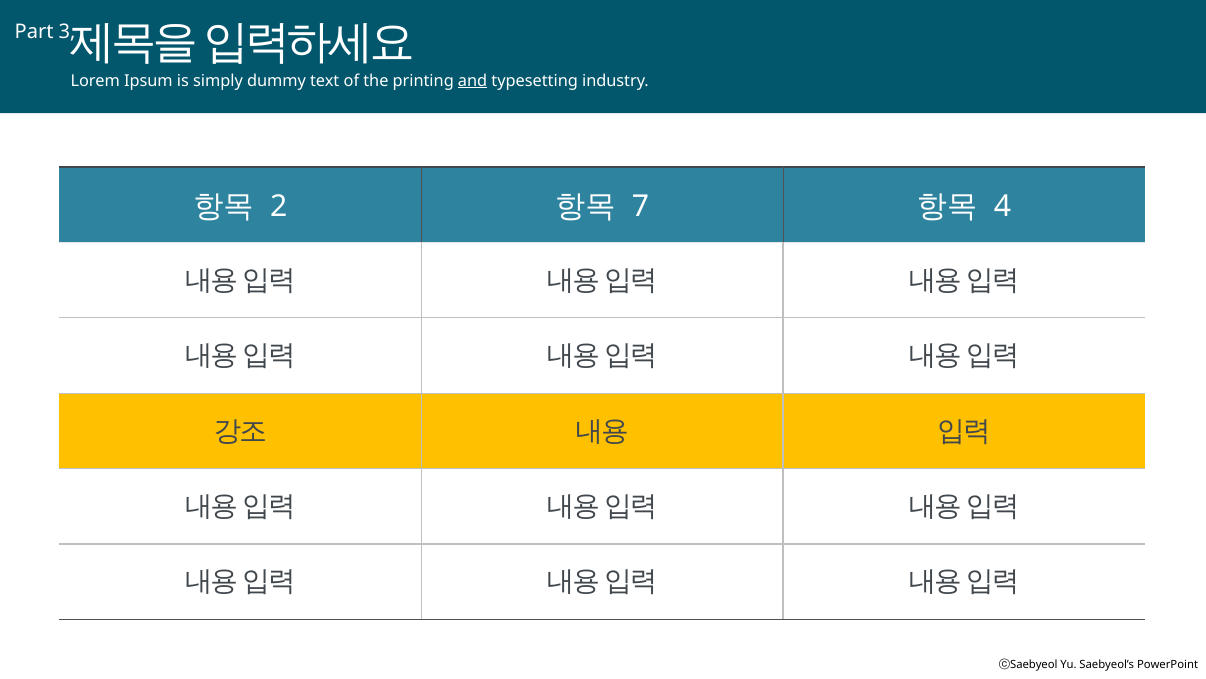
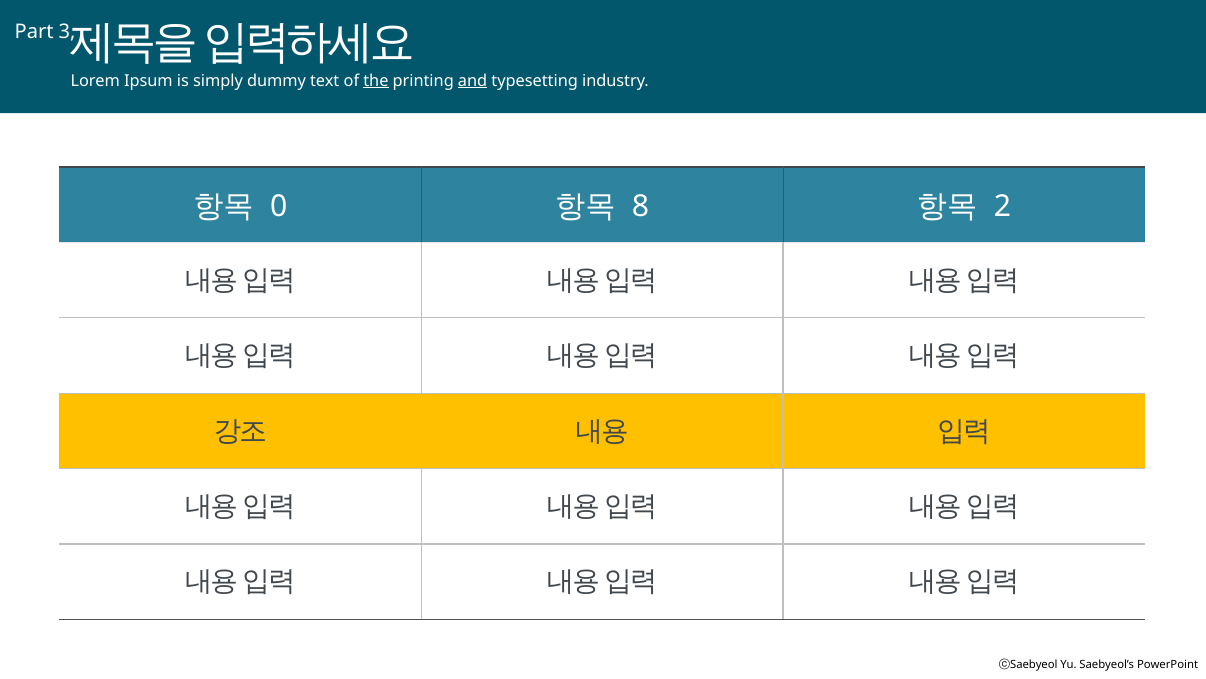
the underline: none -> present
2: 2 -> 0
7: 7 -> 8
4: 4 -> 2
